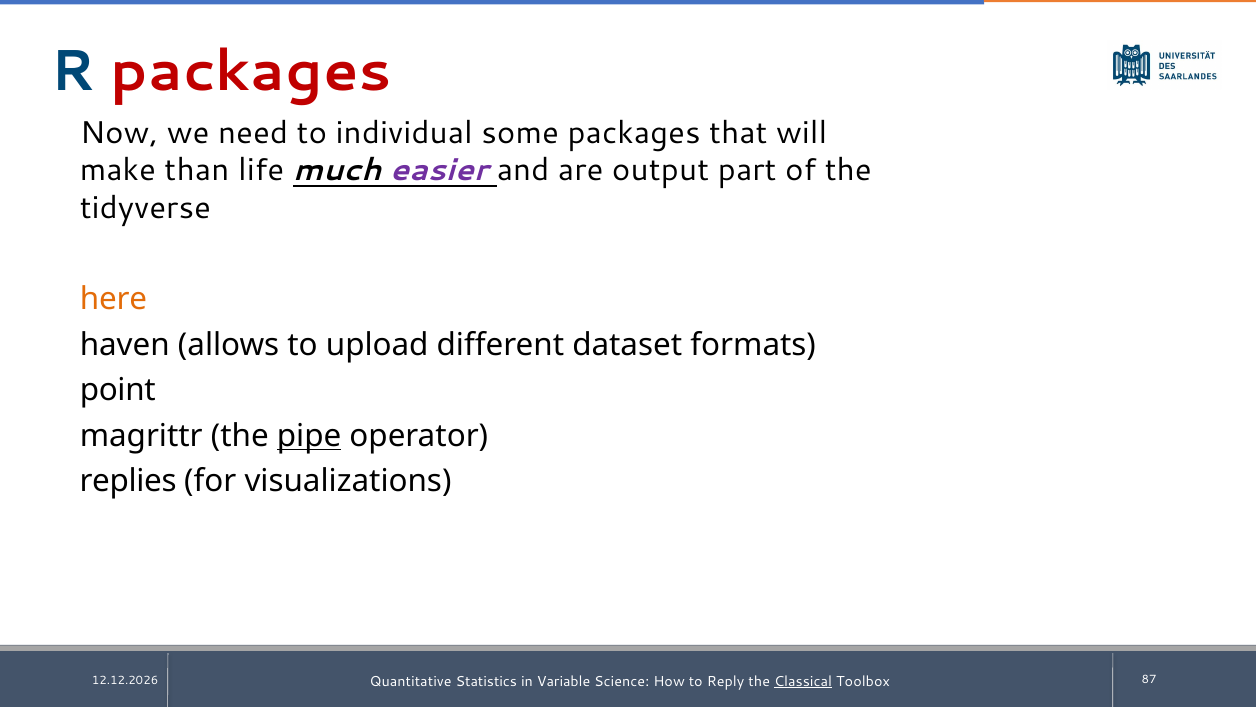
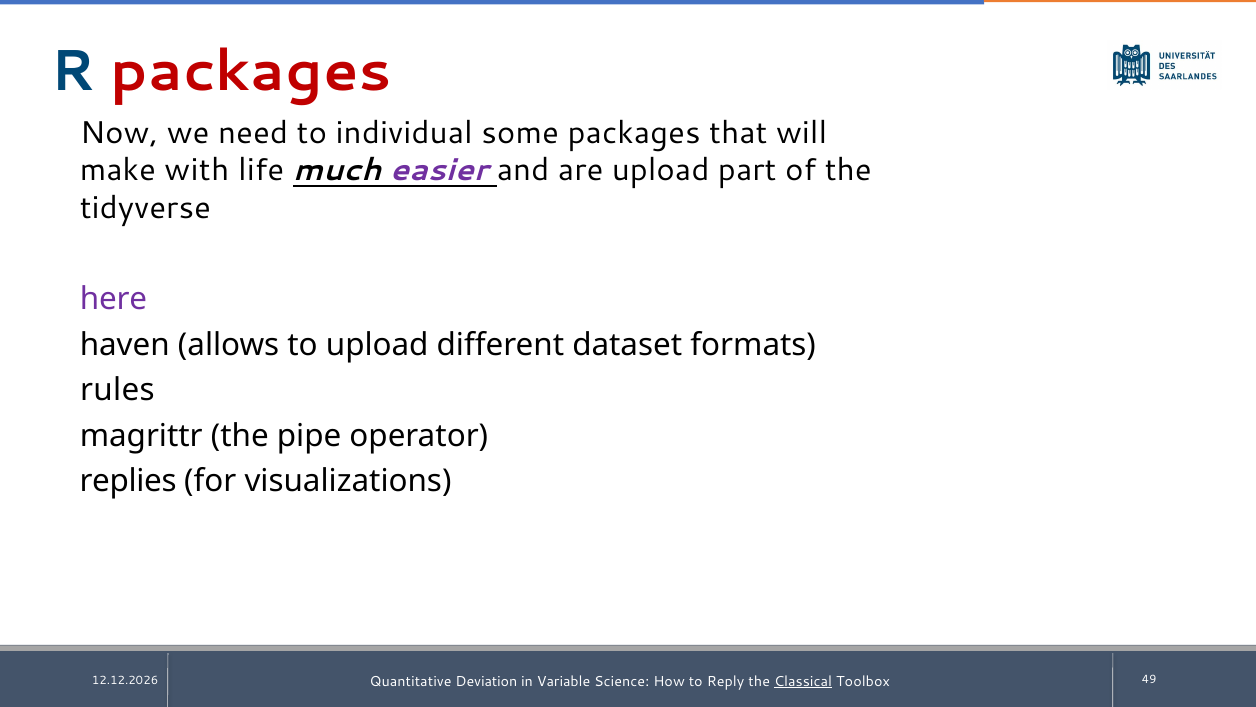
than: than -> with
are output: output -> upload
here colour: orange -> purple
point: point -> rules
pipe underline: present -> none
Statistics: Statistics -> Deviation
87: 87 -> 49
